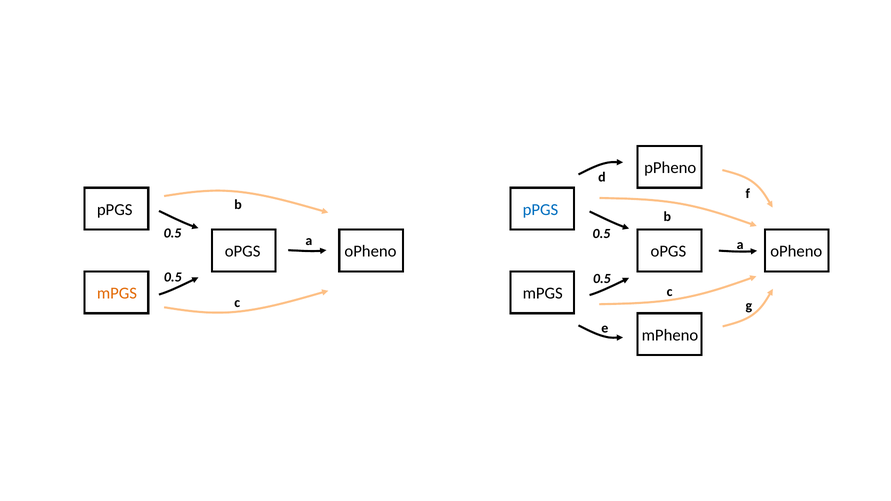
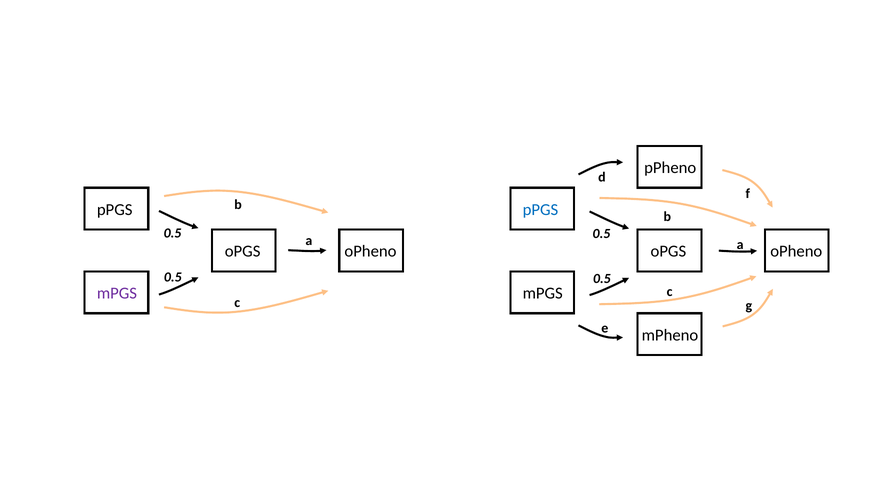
mPGS at (117, 293) colour: orange -> purple
